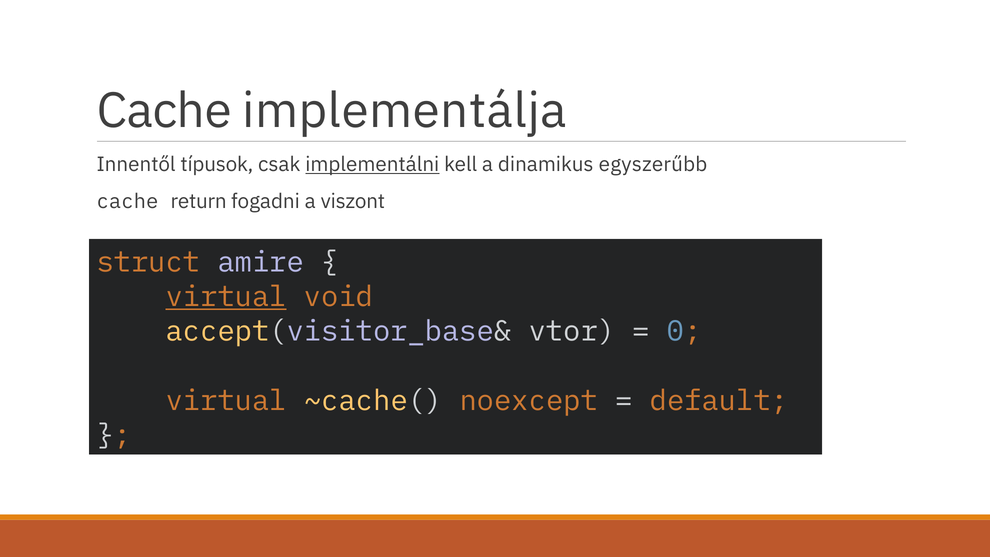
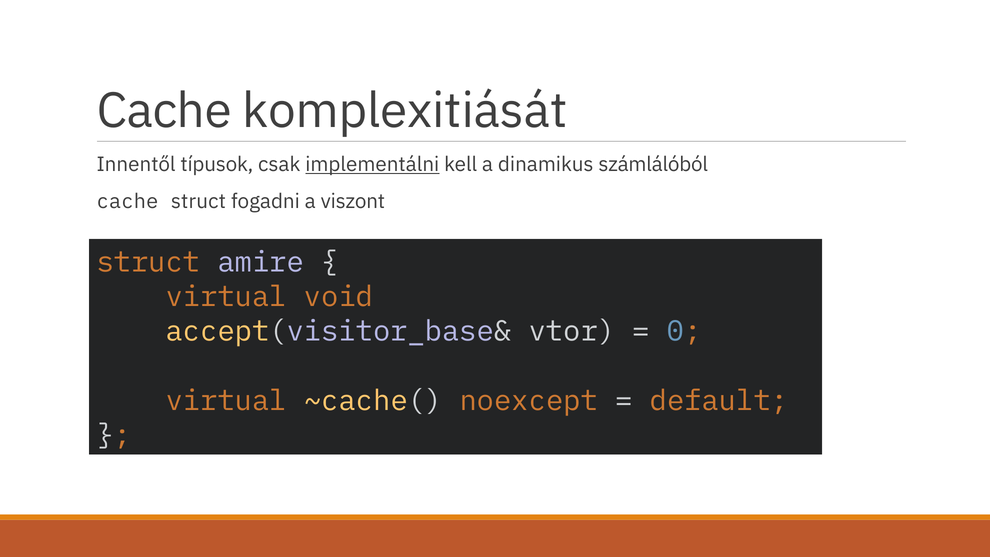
implementálja: implementálja -> komplexitiását
egyszerűbb: egyszerűbb -> számlálóból
cache return: return -> struct
virtual at (226, 297) underline: present -> none
